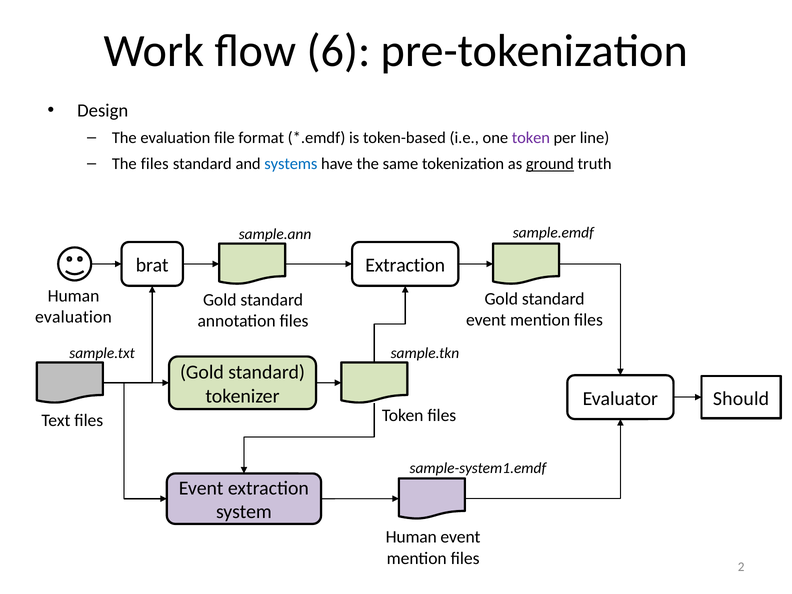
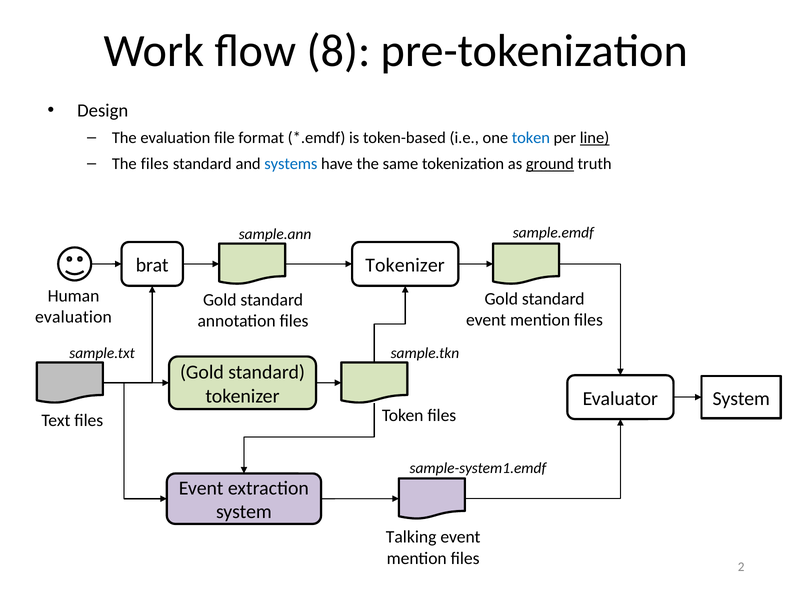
6: 6 -> 8
token at (531, 138) colour: purple -> blue
line underline: none -> present
Extraction at (405, 265): Extraction -> Tokenizer
Should at (741, 399): Should -> System
Human at (411, 537): Human -> Talking
